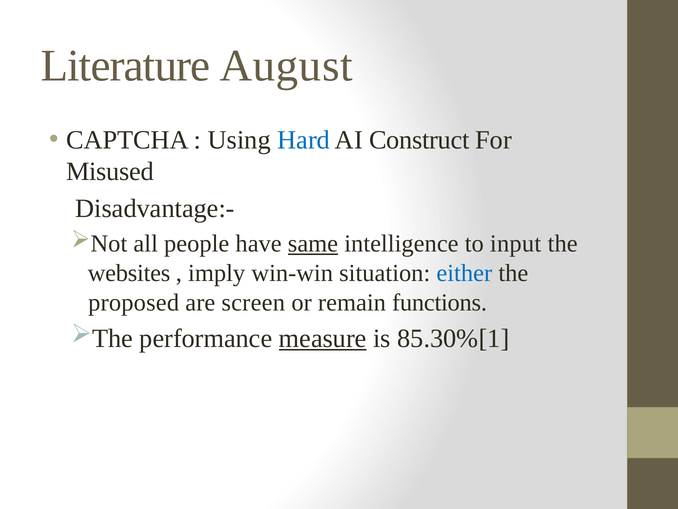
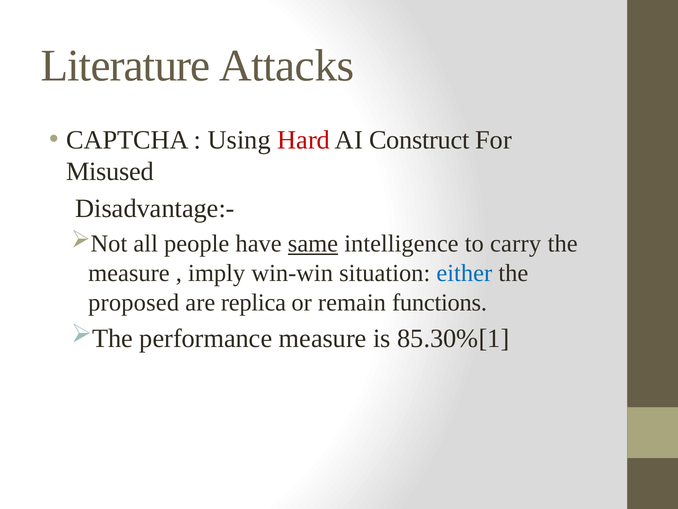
August: August -> Attacks
Hard colour: blue -> red
input: input -> carry
websites at (129, 273): websites -> measure
screen: screen -> replica
measure at (323, 338) underline: present -> none
